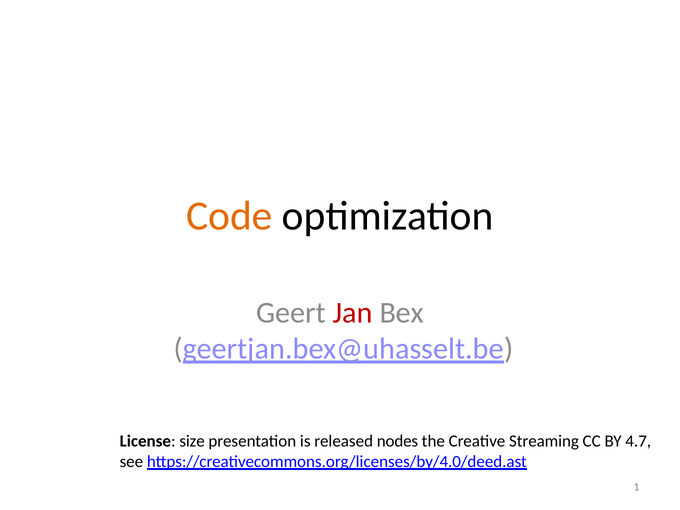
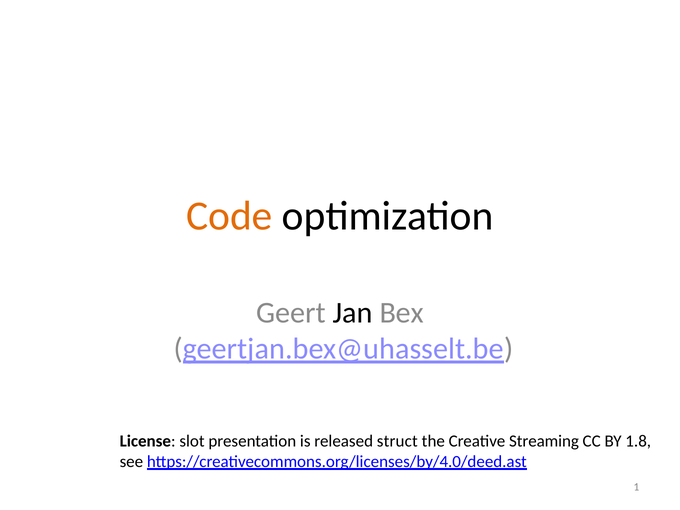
Jan colour: red -> black
size: size -> slot
nodes: nodes -> struct
4.7: 4.7 -> 1.8
